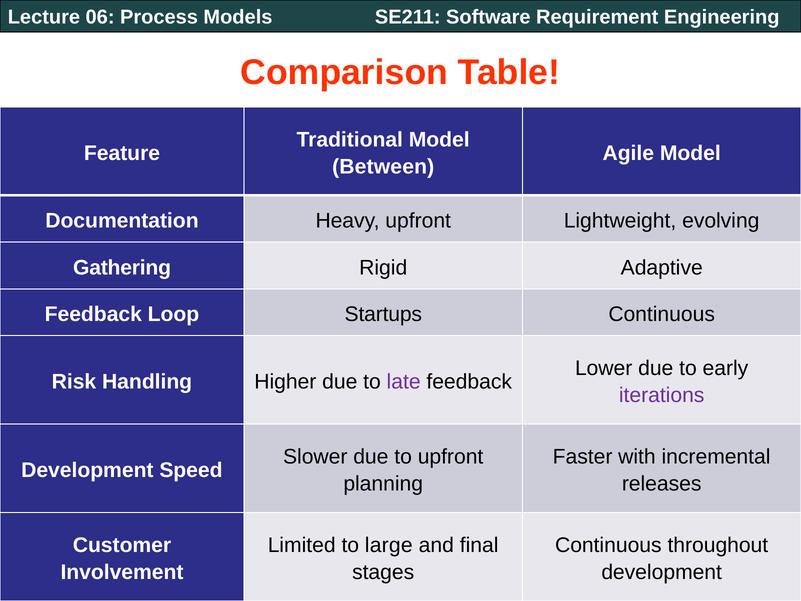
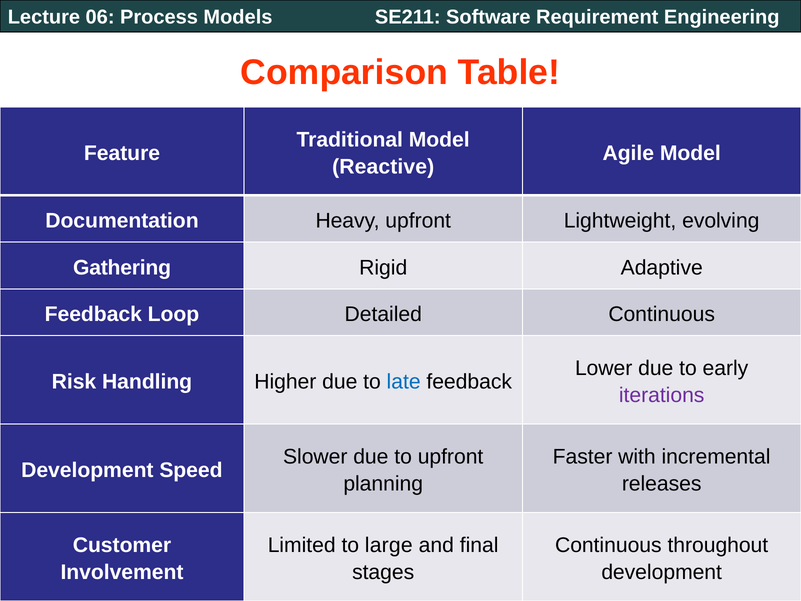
Between: Between -> Reactive
Startups: Startups -> Detailed
late colour: purple -> blue
